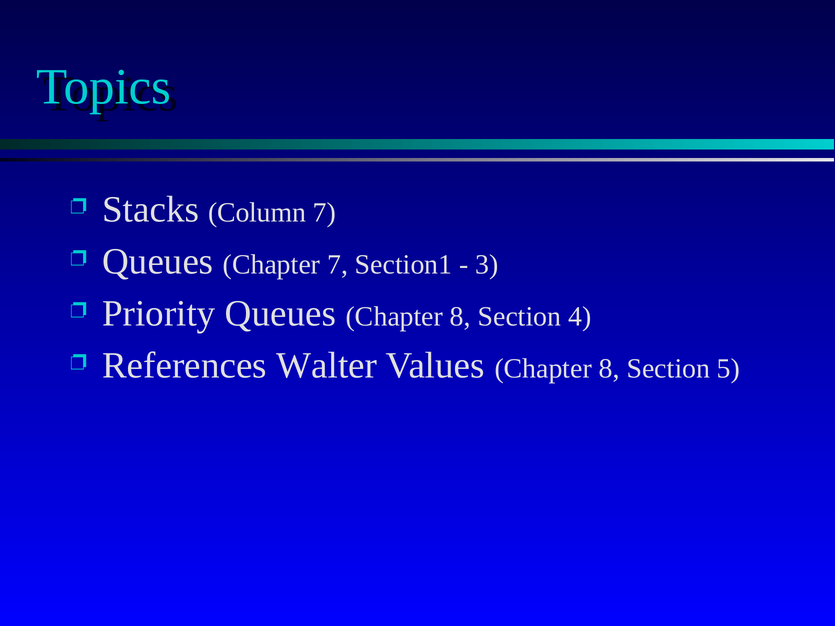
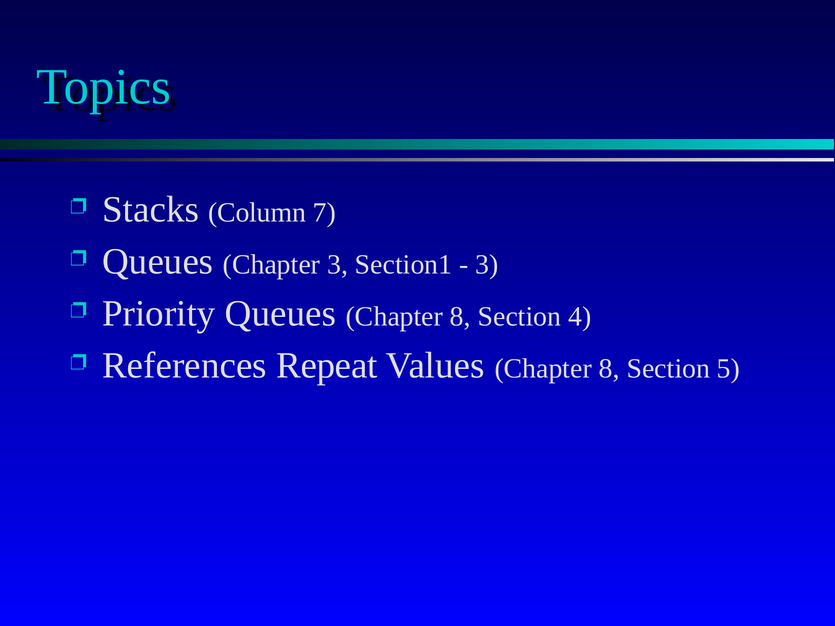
Chapter 7: 7 -> 3
Walter: Walter -> Repeat
